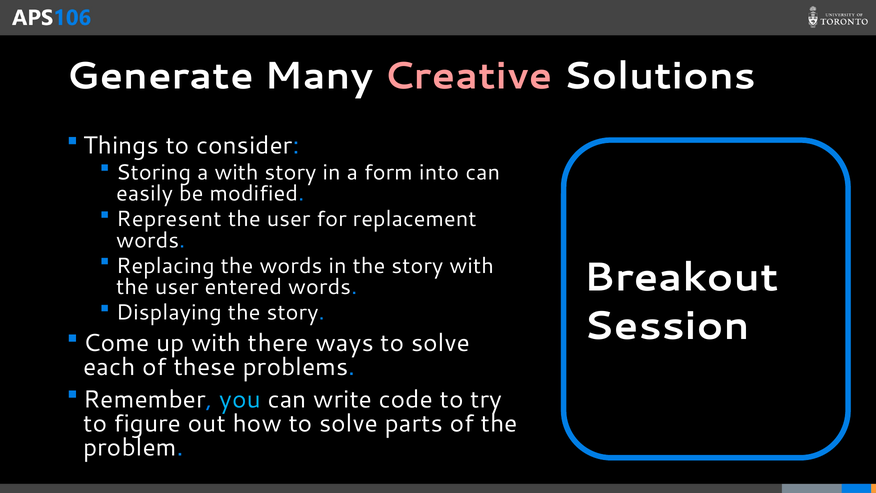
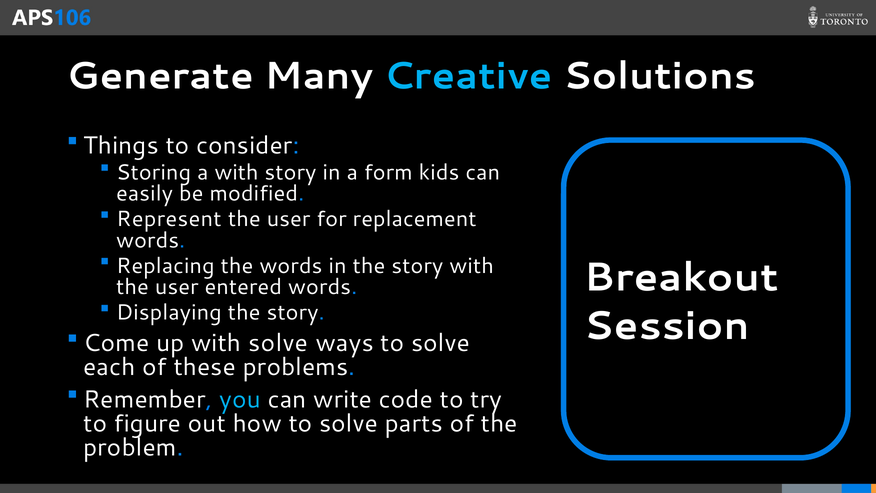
Creative colour: pink -> light blue
into: into -> kids
with there: there -> solve
